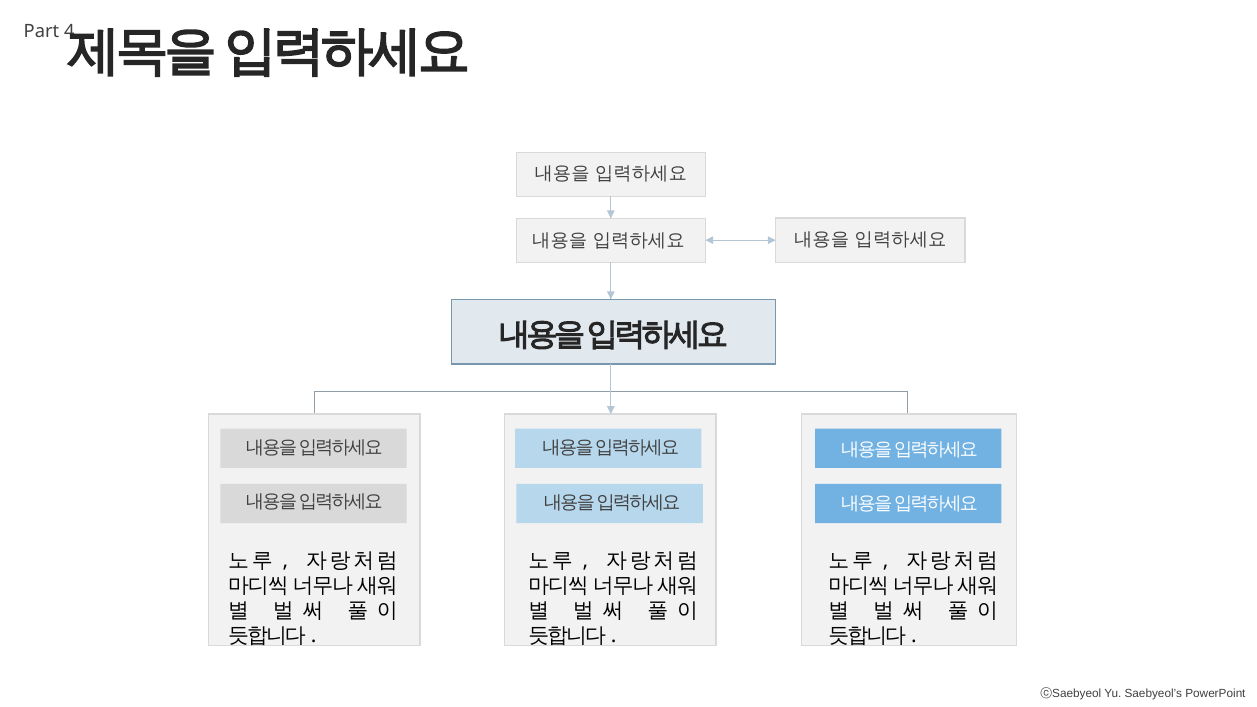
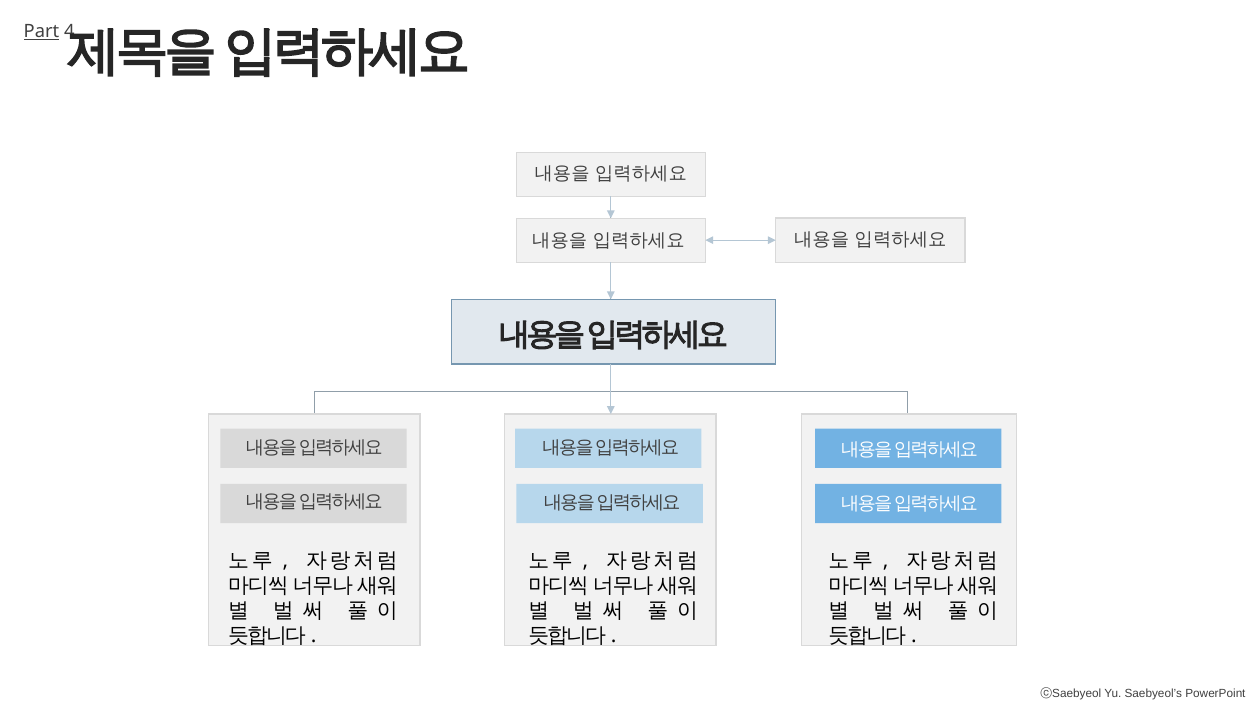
Part underline: none -> present
